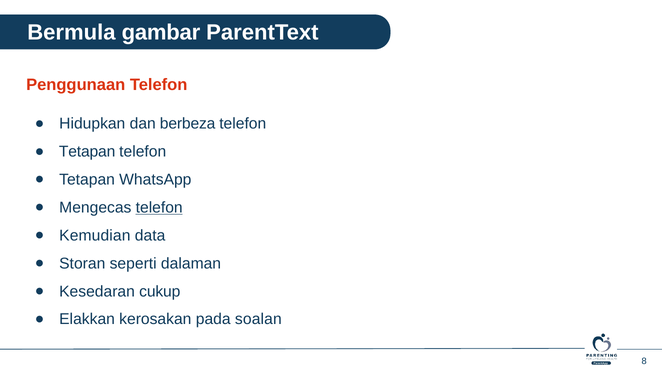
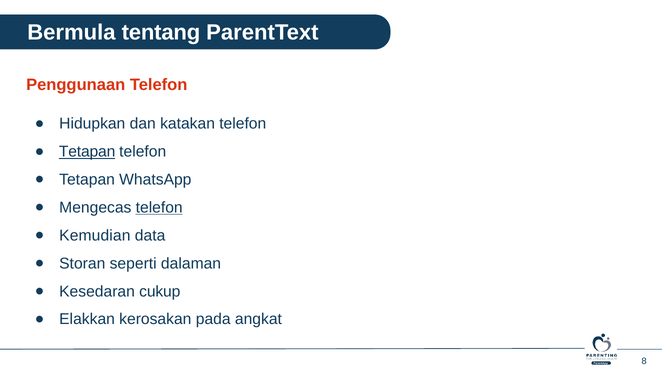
gambar: gambar -> tentang
berbeza: berbeza -> katakan
Tetapan at (87, 152) underline: none -> present
soalan: soalan -> angkat
